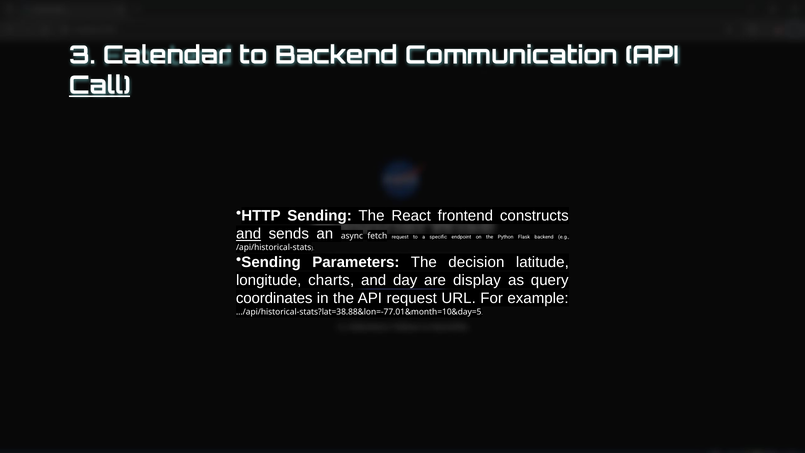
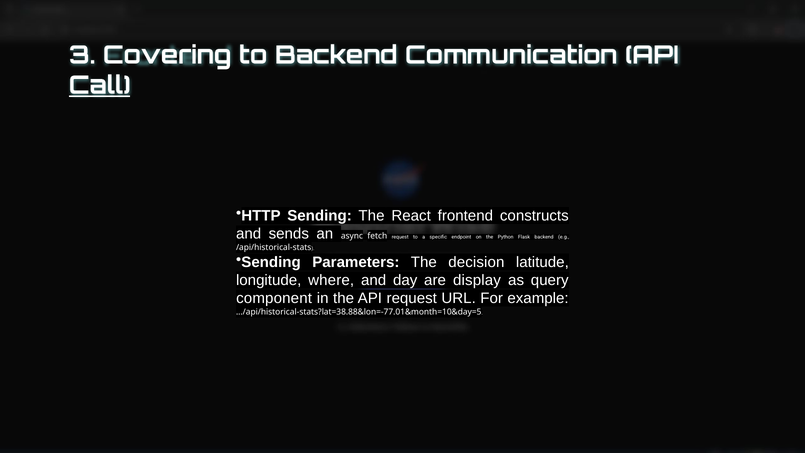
Calendar: Calendar -> Covering
and at (249, 234) underline: present -> none
charts: charts -> where
coordinates: coordinates -> component
